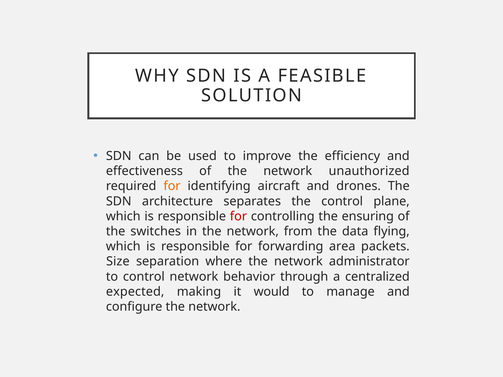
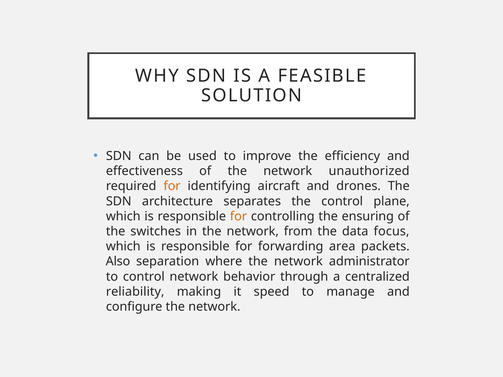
for at (238, 216) colour: red -> orange
flying: flying -> focus
Size: Size -> Also
expected: expected -> reliability
would: would -> speed
